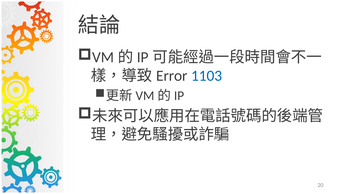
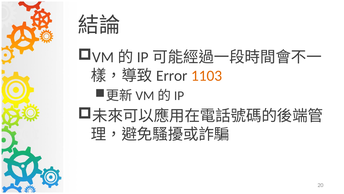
1103 colour: blue -> orange
